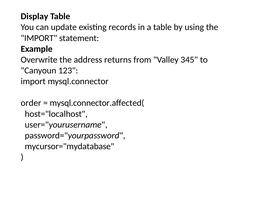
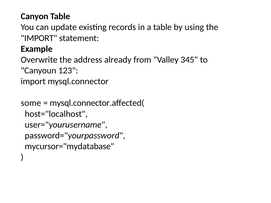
Display: Display -> Canyon
returns: returns -> already
order: order -> some
